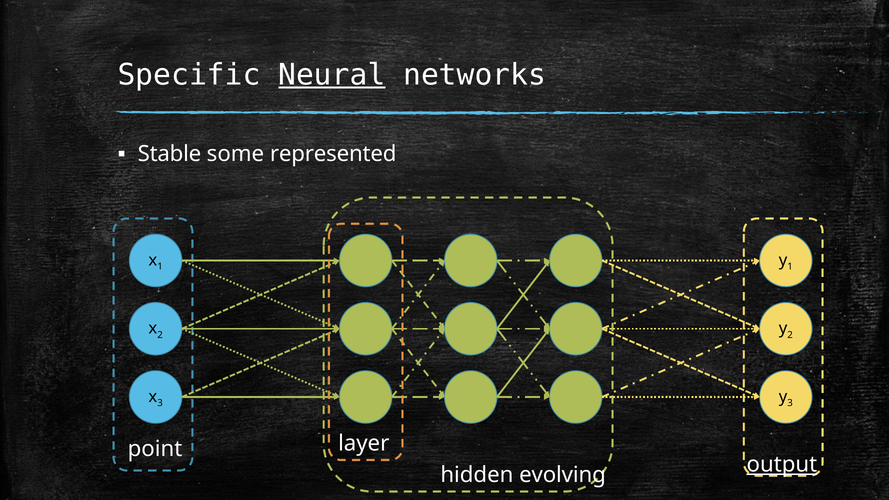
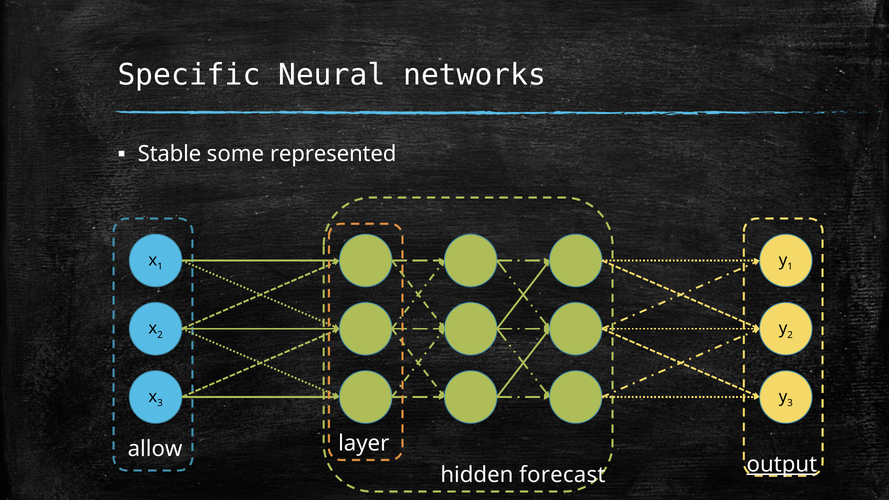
Neural underline: present -> none
point: point -> allow
evolving: evolving -> forecast
